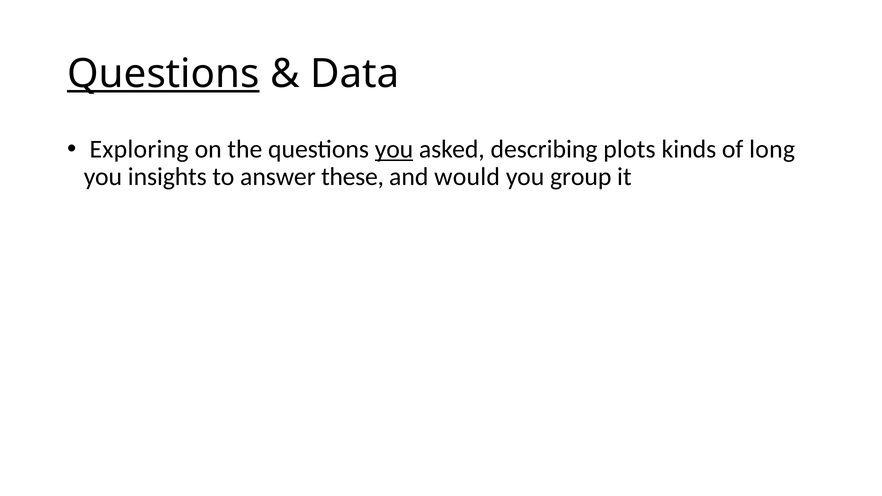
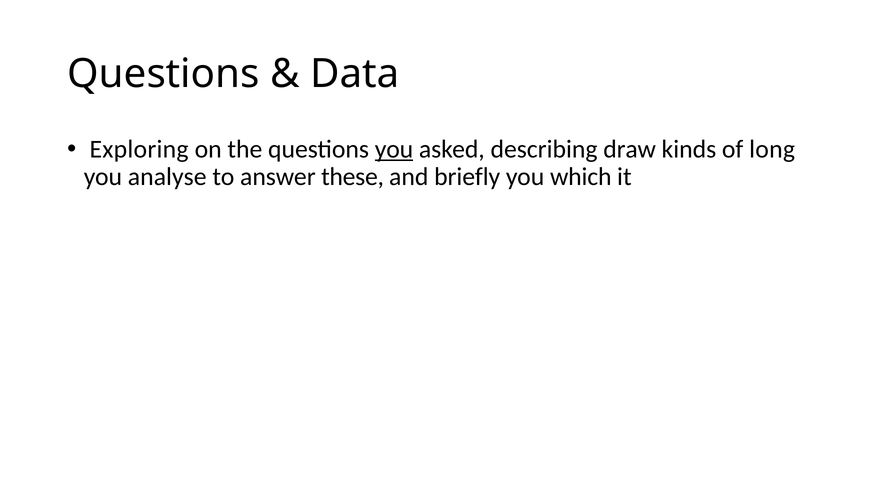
Questions at (163, 74) underline: present -> none
plots: plots -> draw
insights: insights -> analyse
would: would -> briefly
group: group -> which
